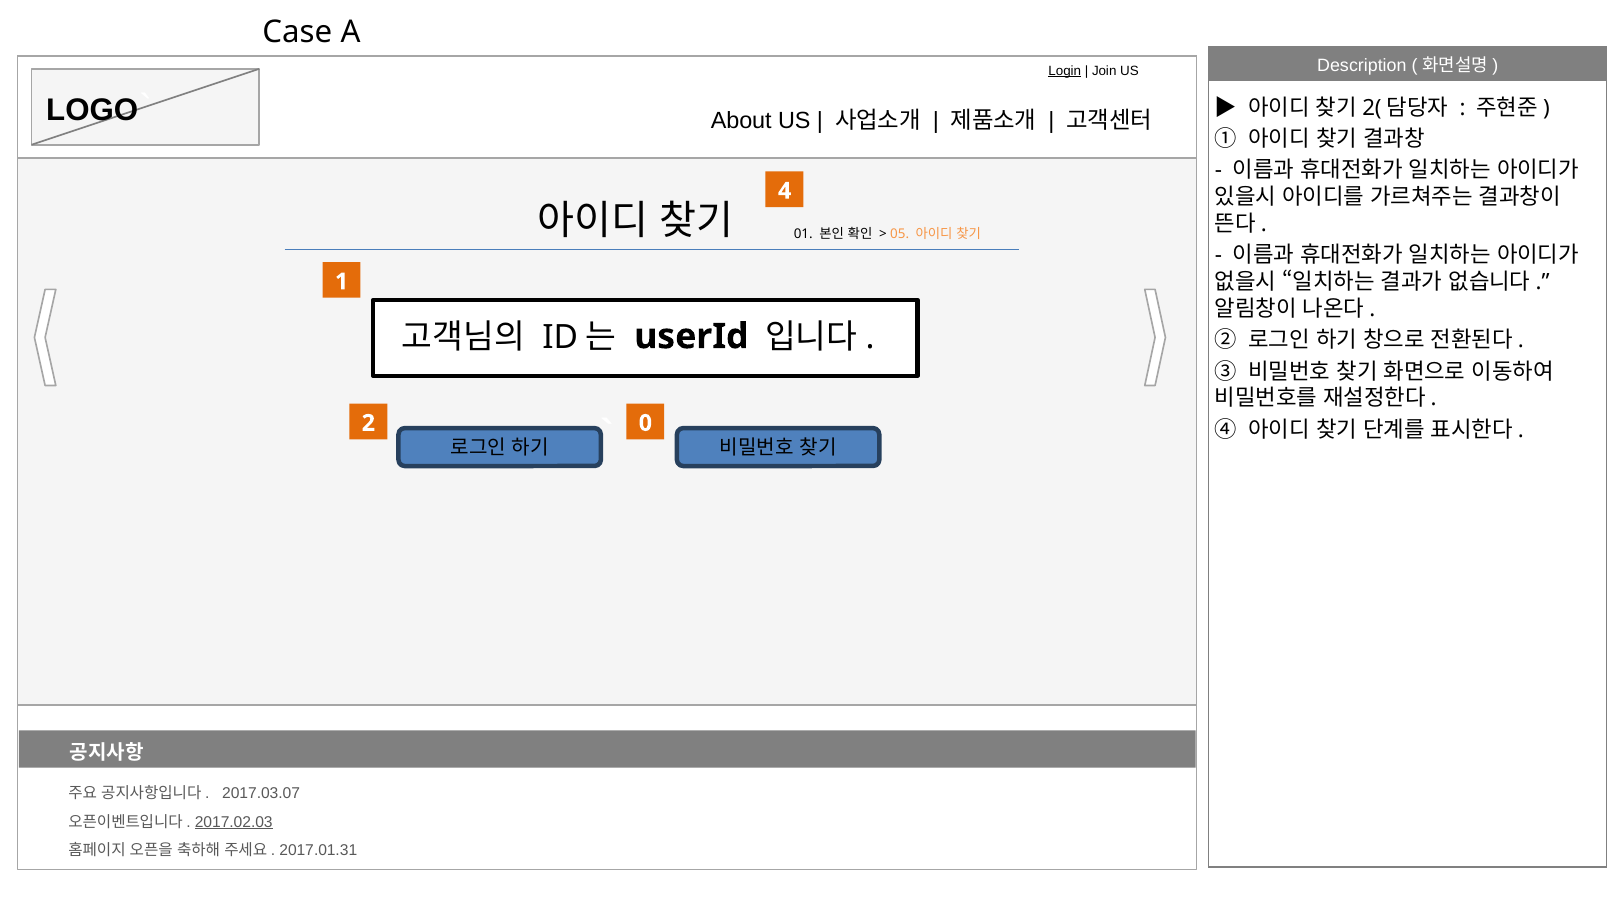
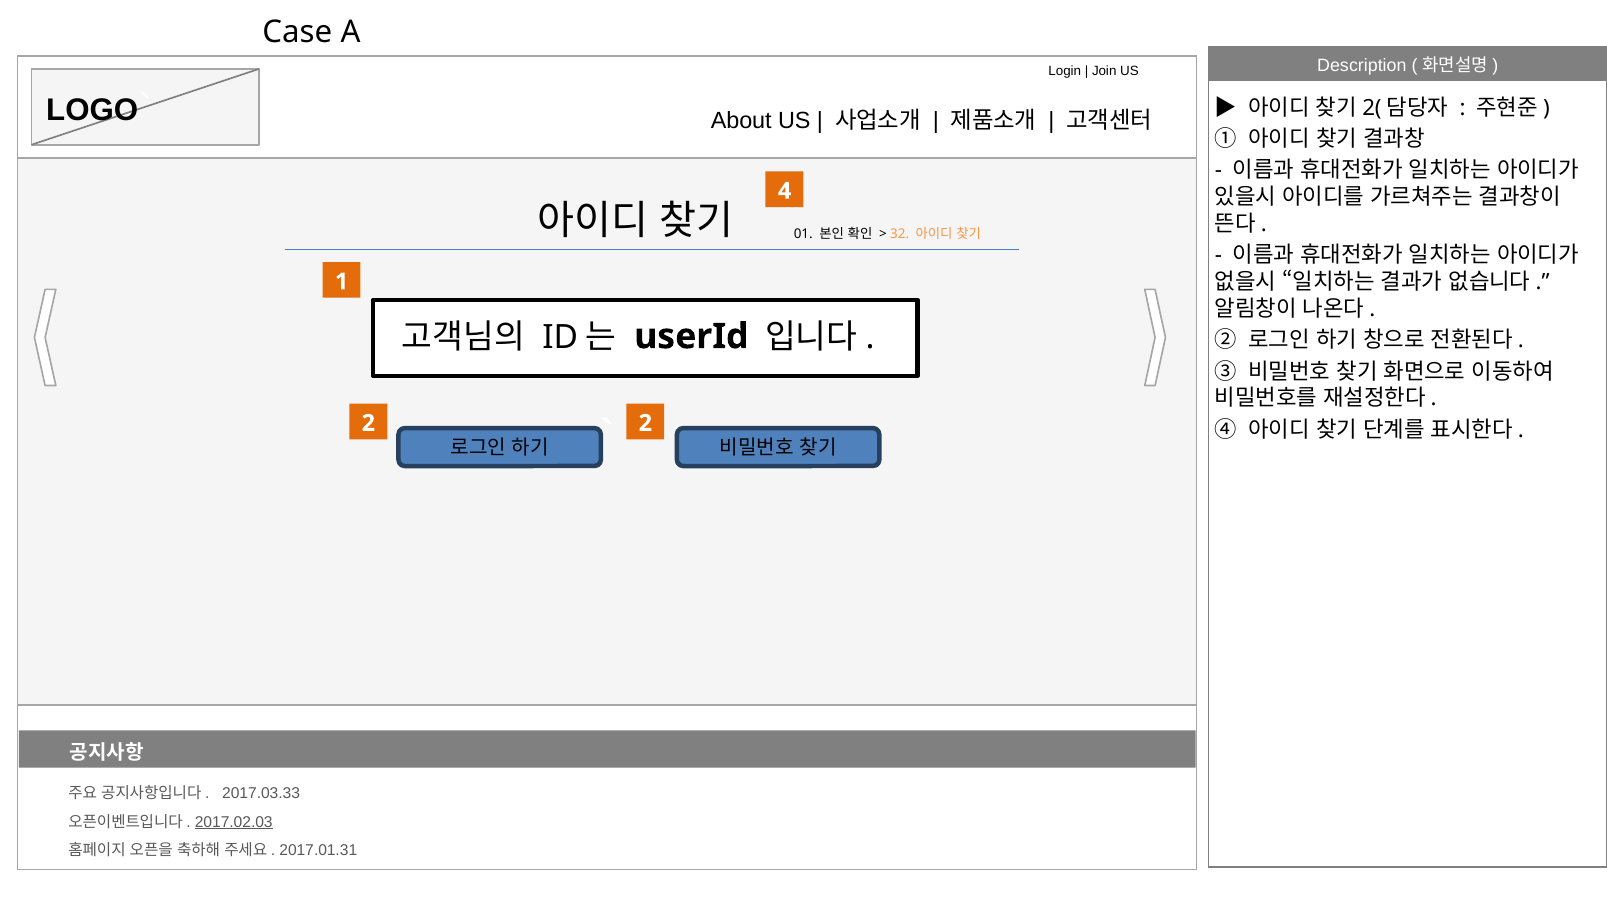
Login underline: present -> none
05: 05 -> 32
2 0: 0 -> 2
2017.03.07: 2017.03.07 -> 2017.03.33
